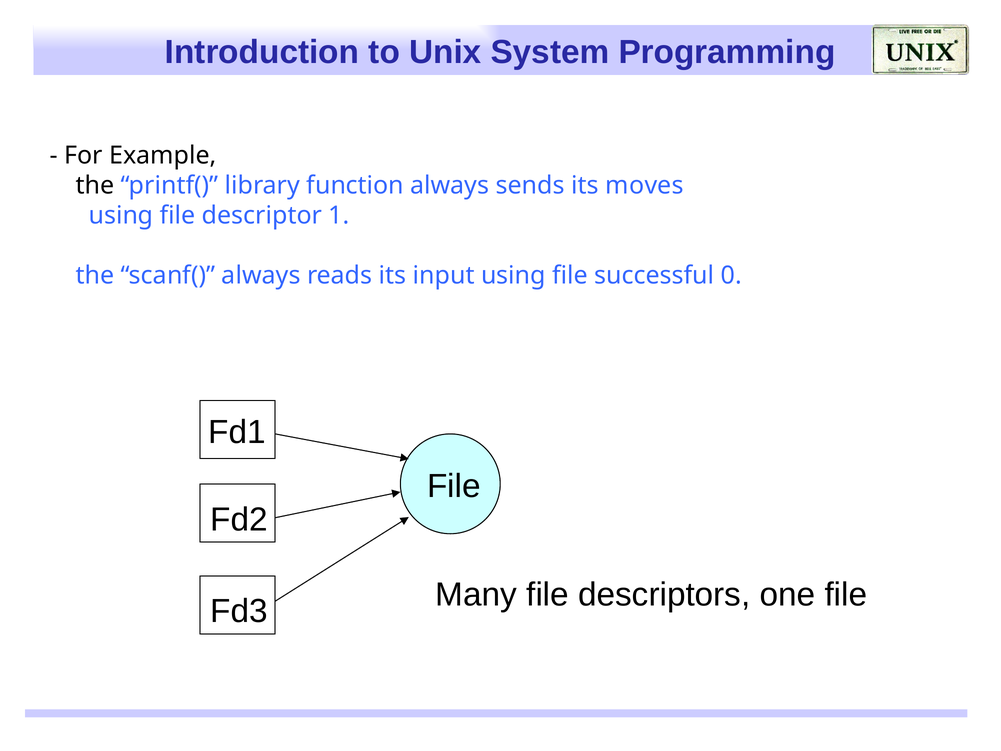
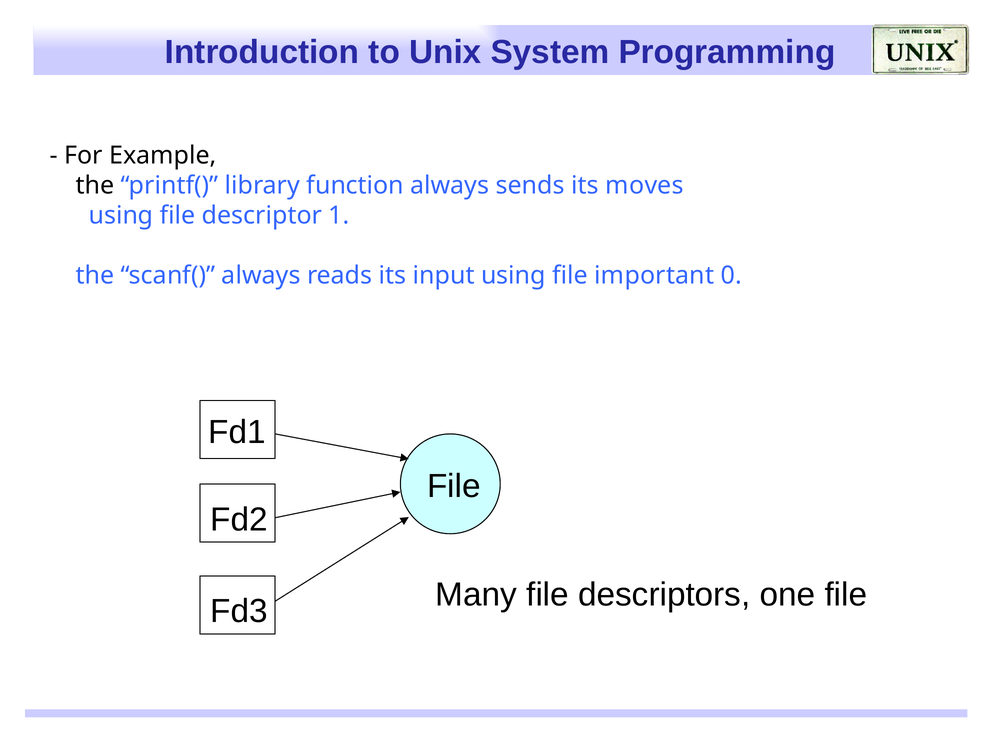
successful: successful -> important
